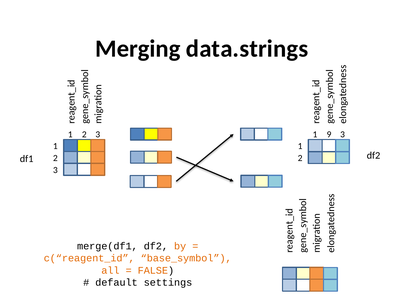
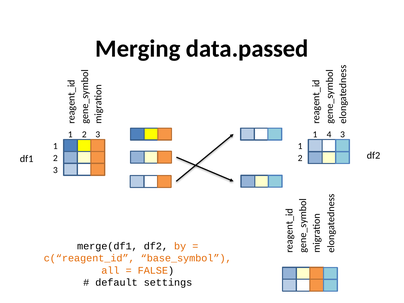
data.strings: data.strings -> data.passed
9: 9 -> 4
